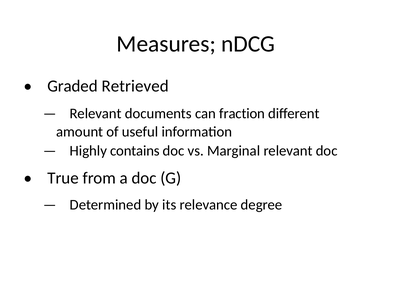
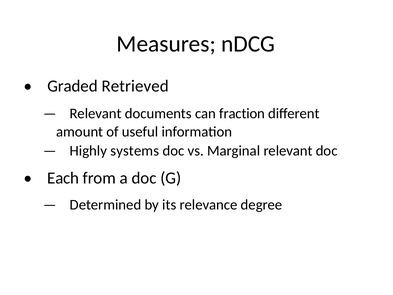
contains: contains -> systems
True: True -> Each
